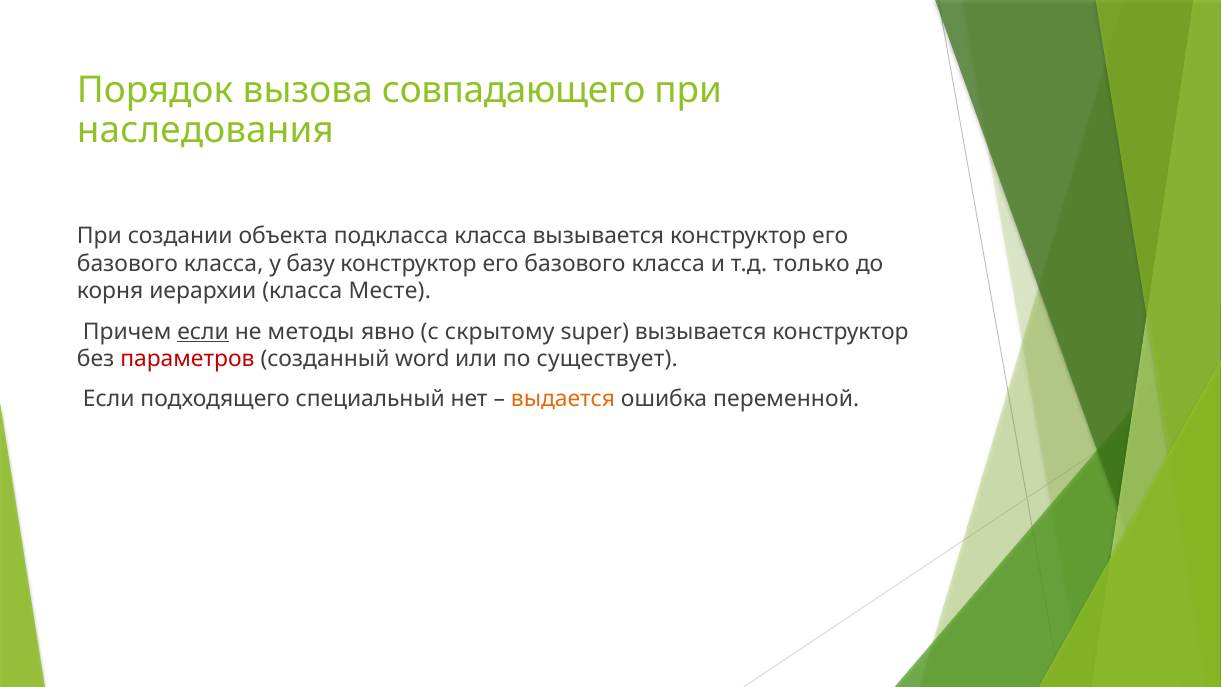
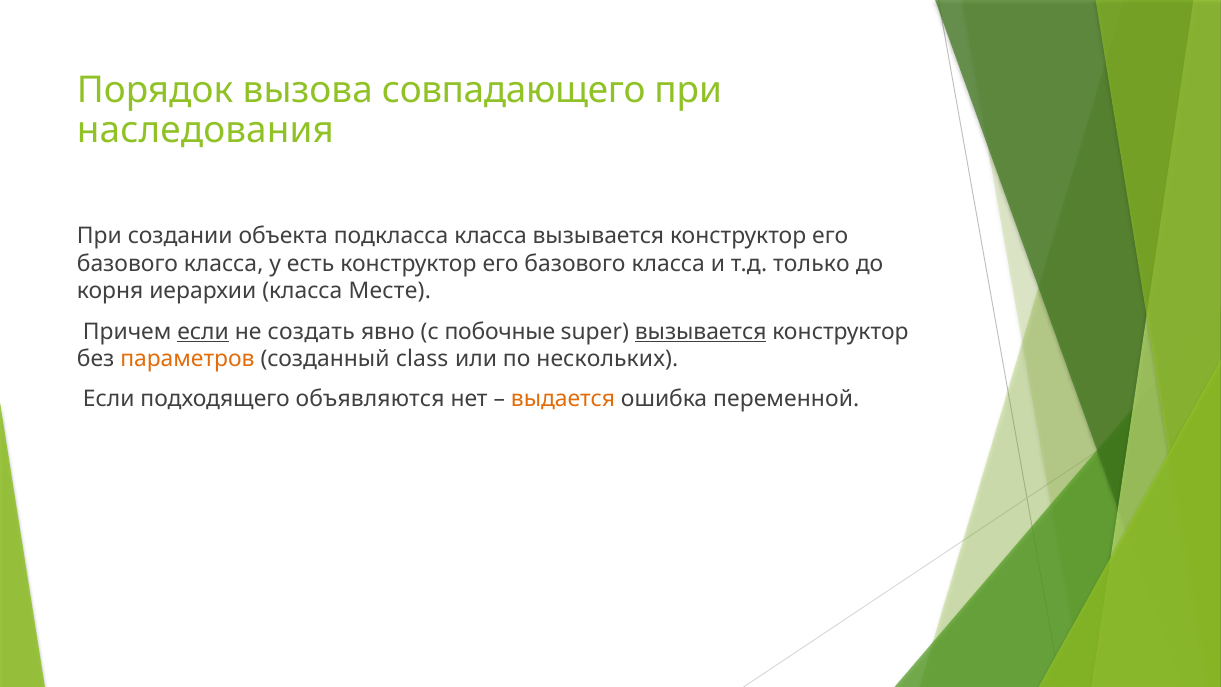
базу: базу -> есть
методы: методы -> создать
скрытому: скрытому -> побочные
вызывается at (701, 331) underline: none -> present
параметров colour: red -> orange
word: word -> class
существует: существует -> нескольких
специальный: специальный -> объявляются
